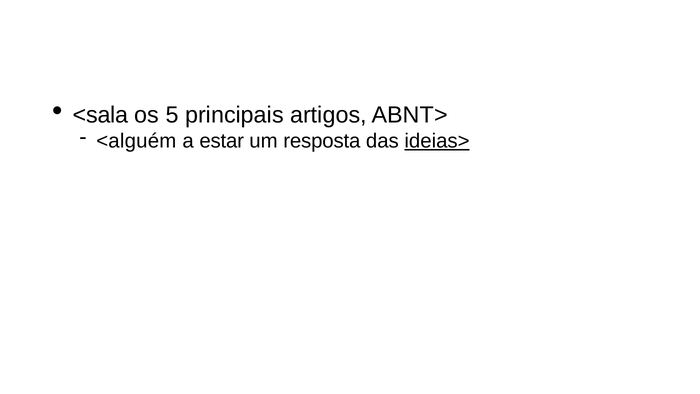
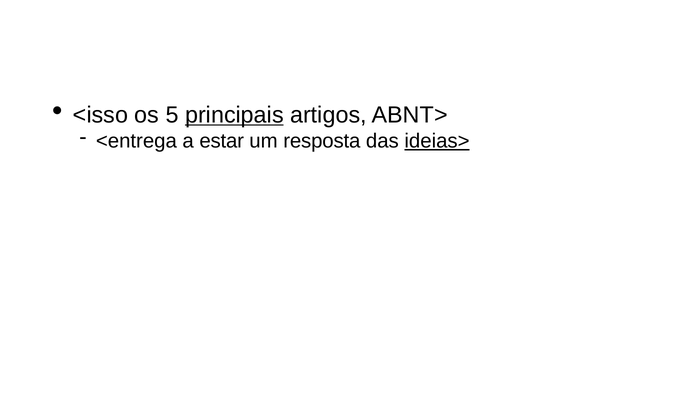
<sala: <sala -> <isso
principais underline: none -> present
<alguém: <alguém -> <entrega
